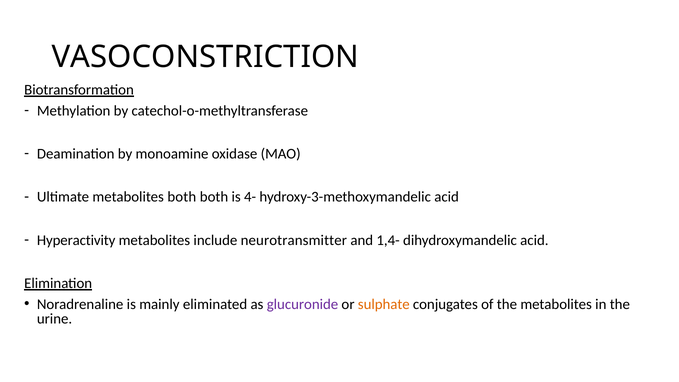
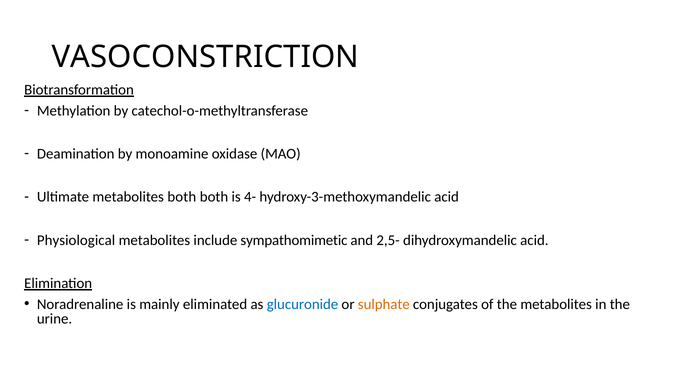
Hyperactivity: Hyperactivity -> Physiological
neurotransmitter: neurotransmitter -> sympathomimetic
1,4-: 1,4- -> 2,5-
glucuronide colour: purple -> blue
